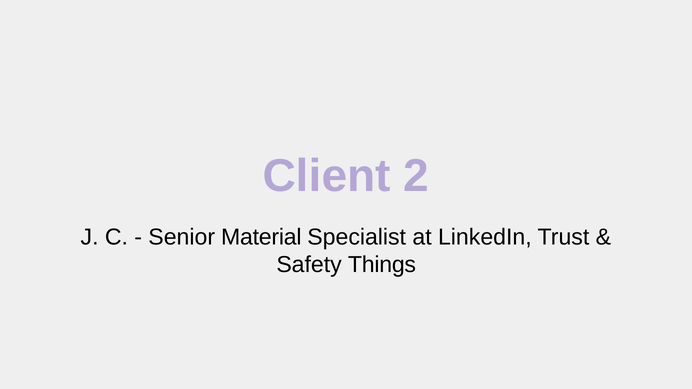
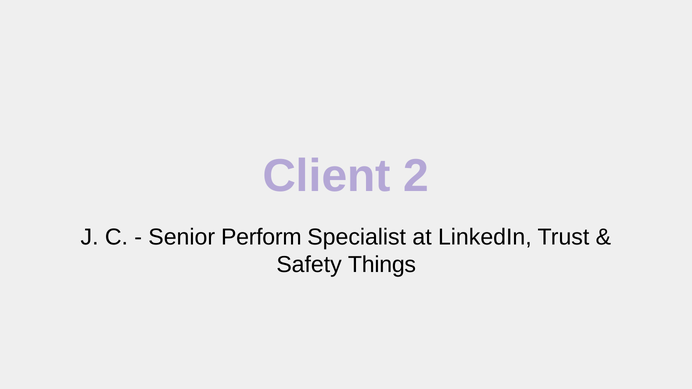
Material: Material -> Perform
